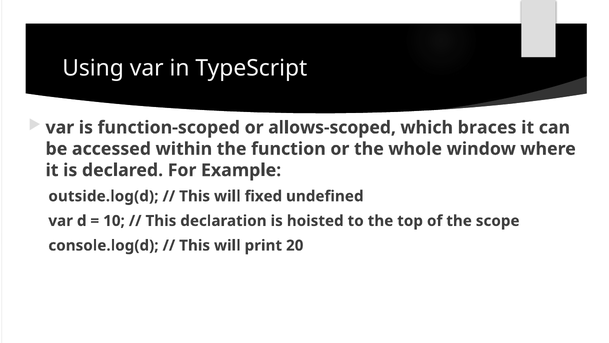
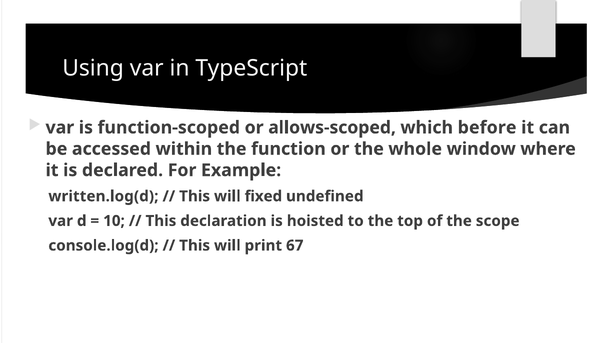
braces: braces -> before
outside.log(d: outside.log(d -> written.log(d
20: 20 -> 67
